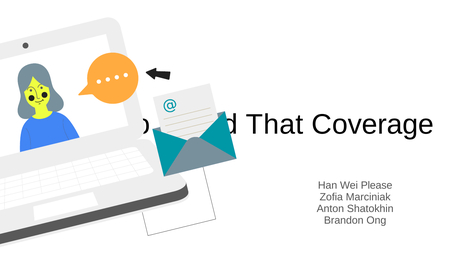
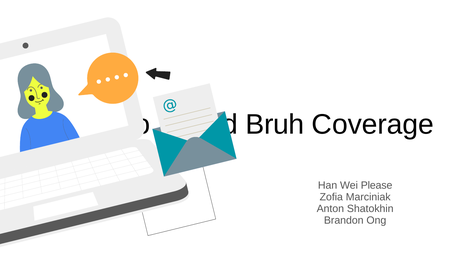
That: That -> Bruh
